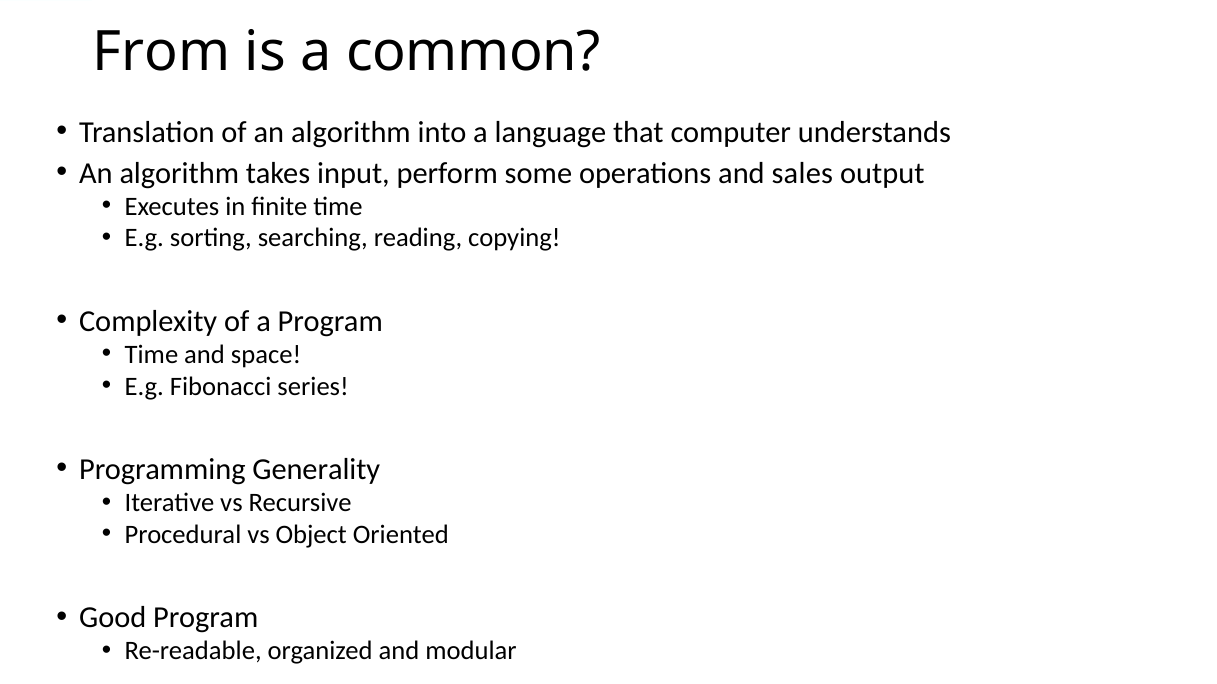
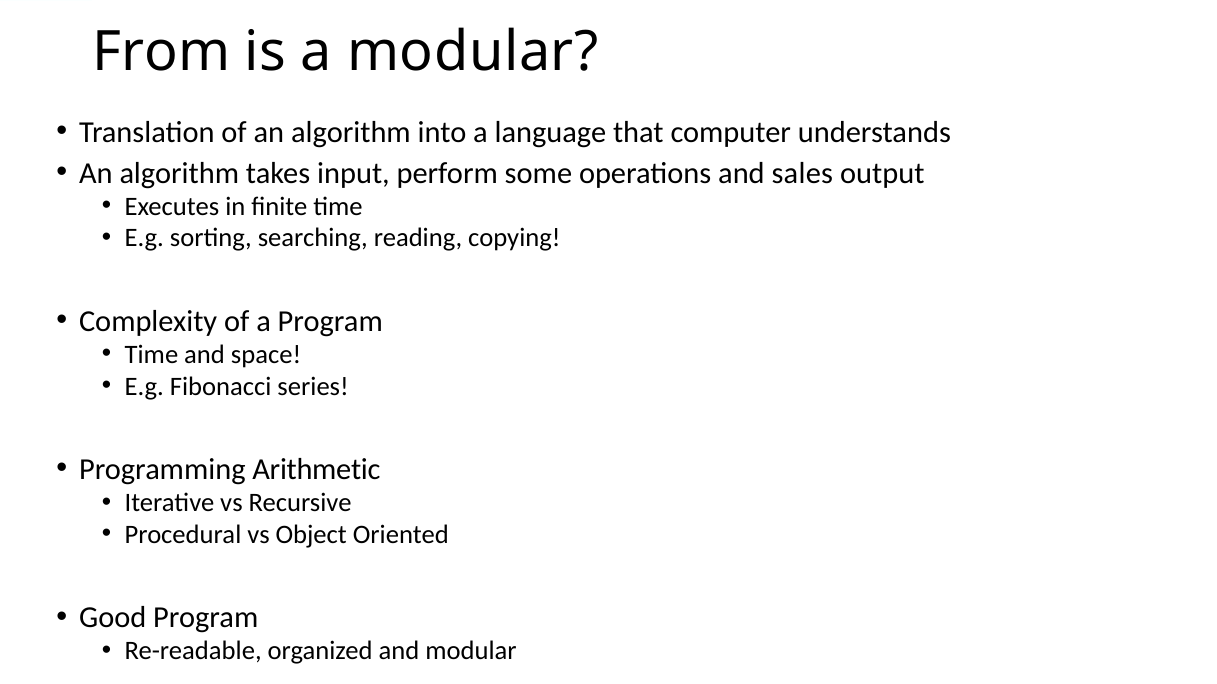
a common: common -> modular
Generality: Generality -> Arithmetic
